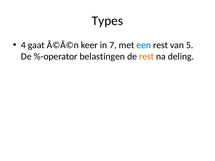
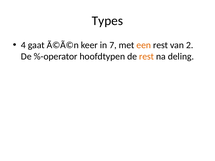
een colour: blue -> orange
5: 5 -> 2
belastingen: belastingen -> hoofdtypen
